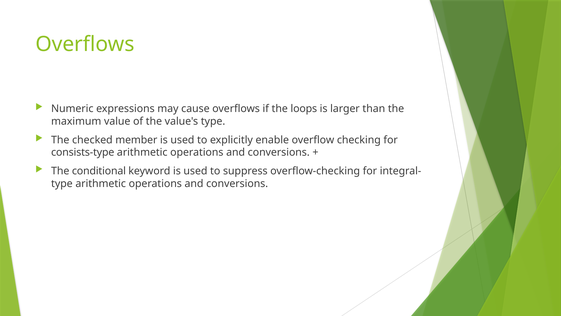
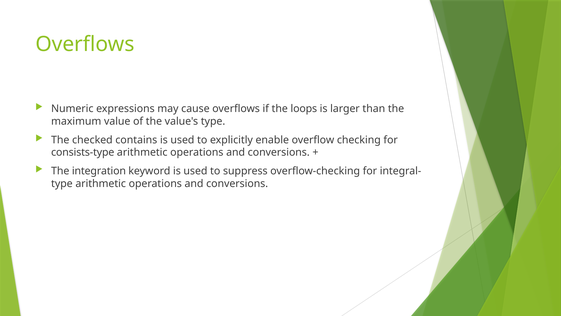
member: member -> contains
conditional: conditional -> integration
